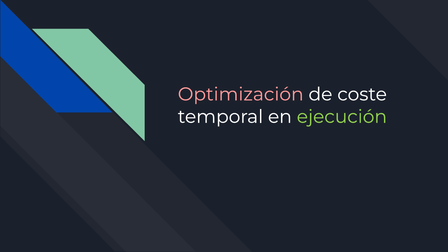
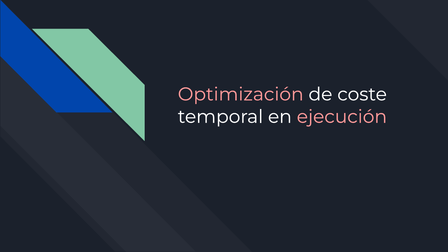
ejecución colour: light green -> pink
